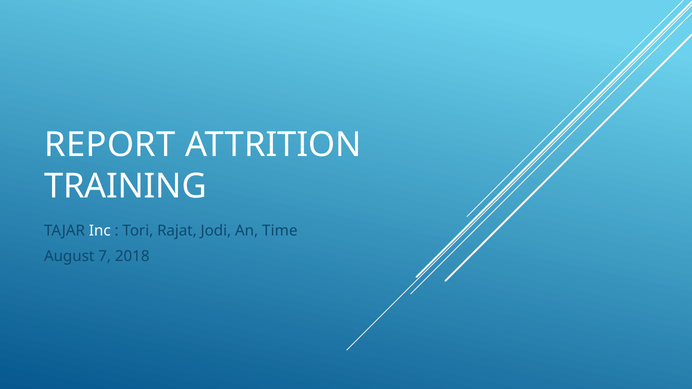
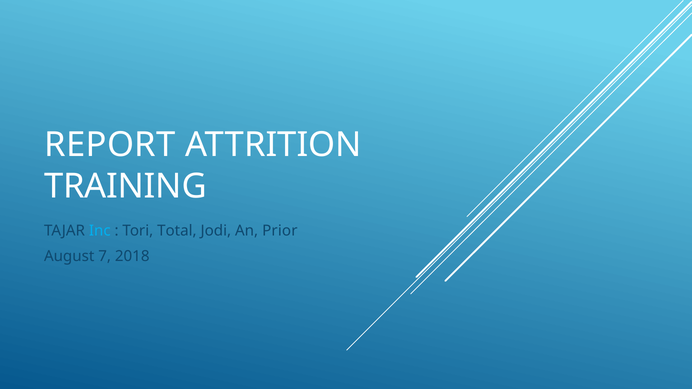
Inc colour: white -> light blue
Rajat: Rajat -> Total
Time: Time -> Prior
